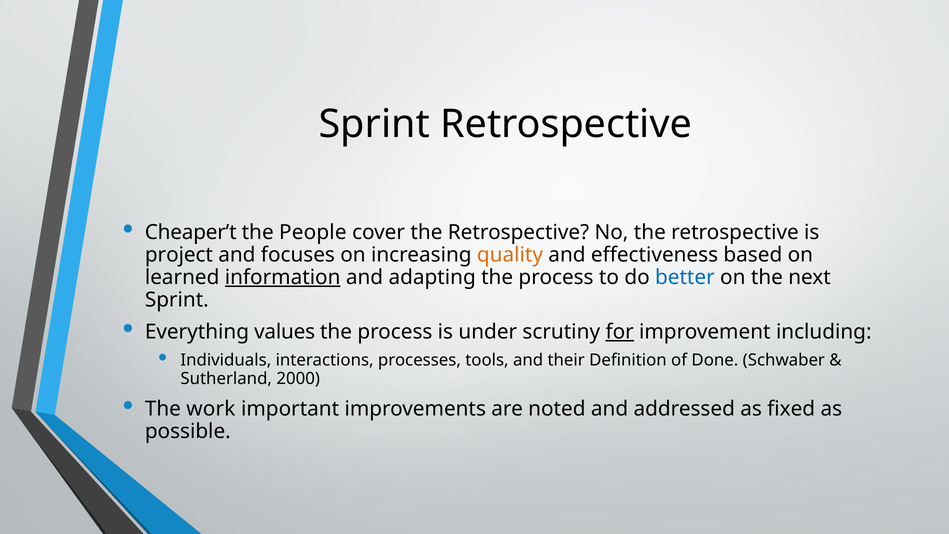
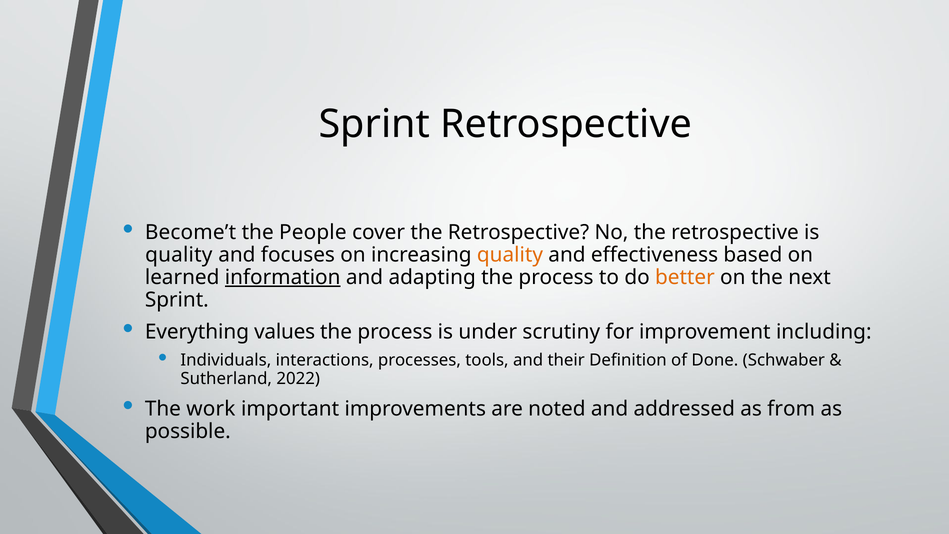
Cheaper’t: Cheaper’t -> Become’t
project at (179, 255): project -> quality
better colour: blue -> orange
for underline: present -> none
2000: 2000 -> 2022
fixed: fixed -> from
